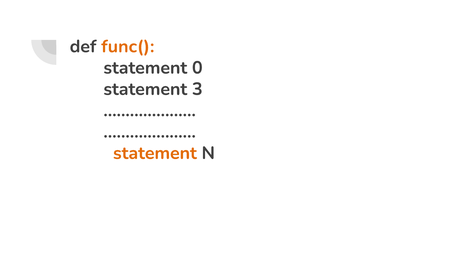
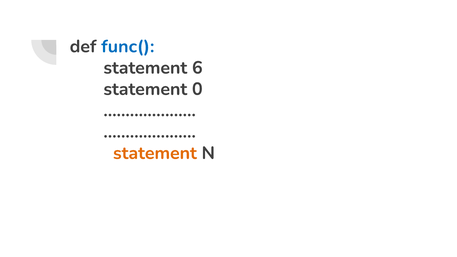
func( colour: orange -> blue
0: 0 -> 6
3: 3 -> 0
